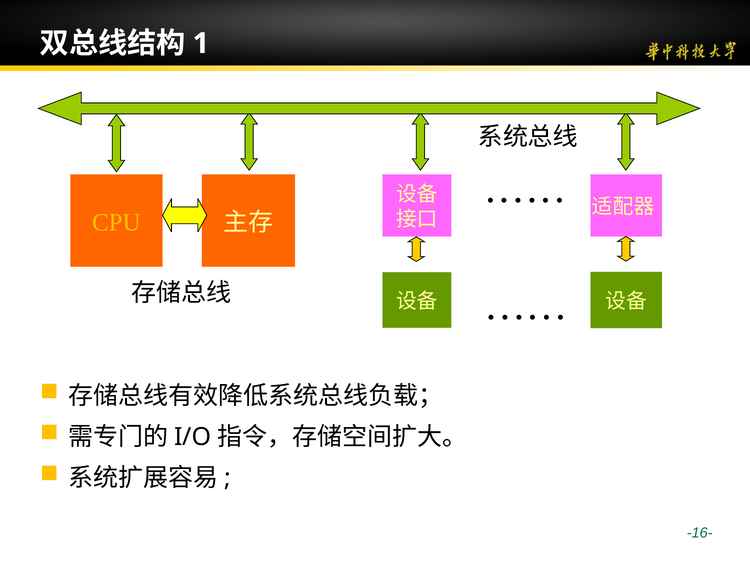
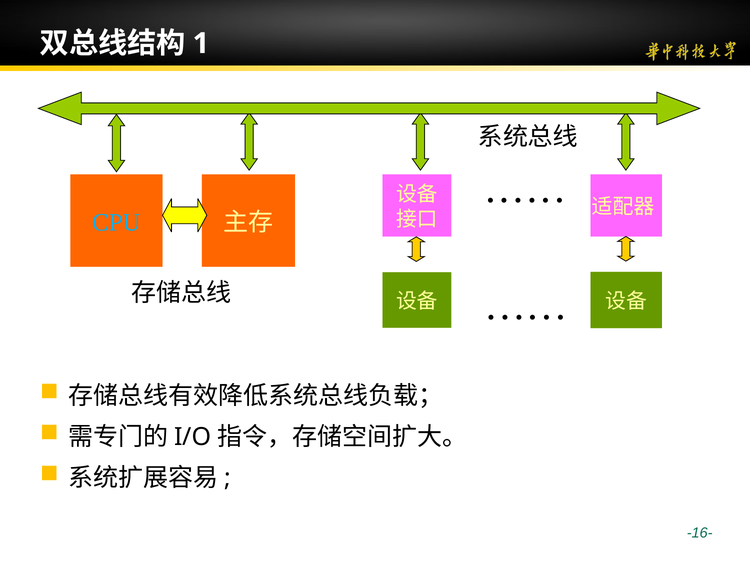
CPU colour: yellow -> light blue
